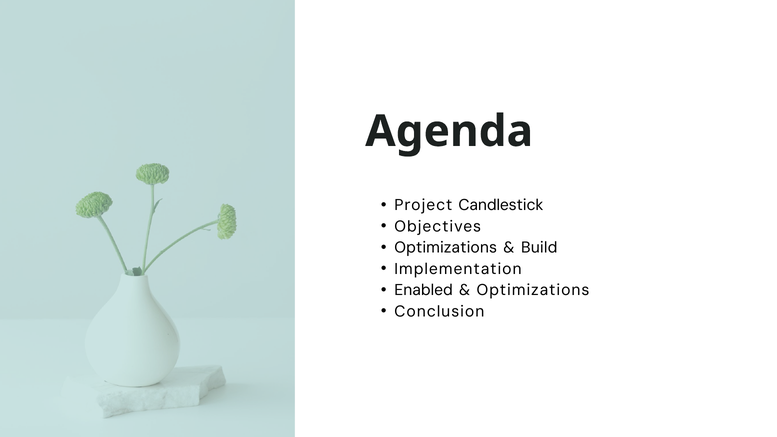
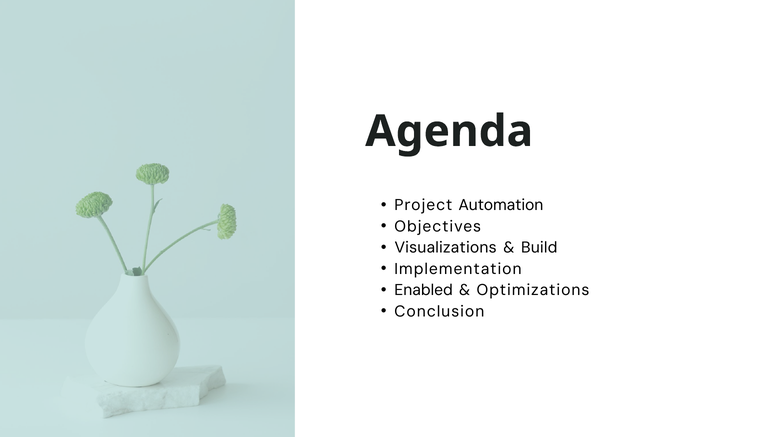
Candlestick: Candlestick -> Automation
Optimizations at (446, 248): Optimizations -> Visualizations
